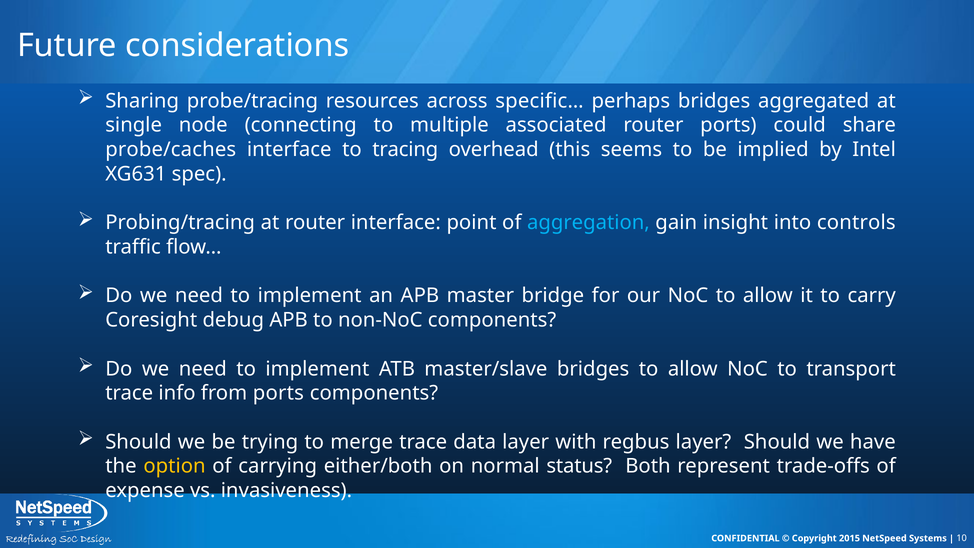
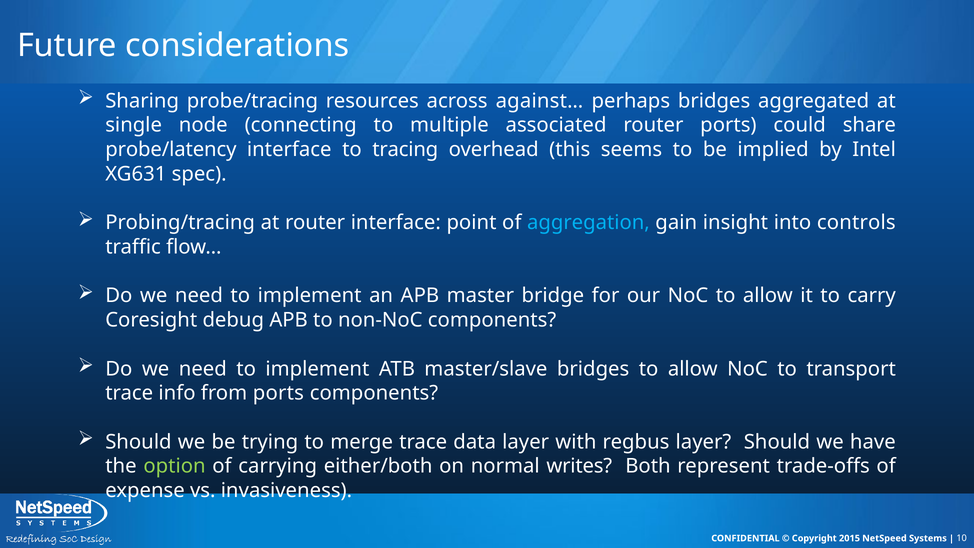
specific…: specific… -> against…
probe/caches: probe/caches -> probe/latency
option colour: yellow -> light green
status: status -> writes
